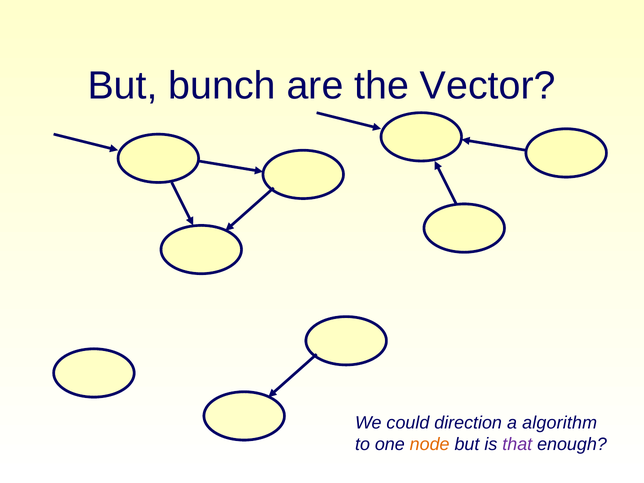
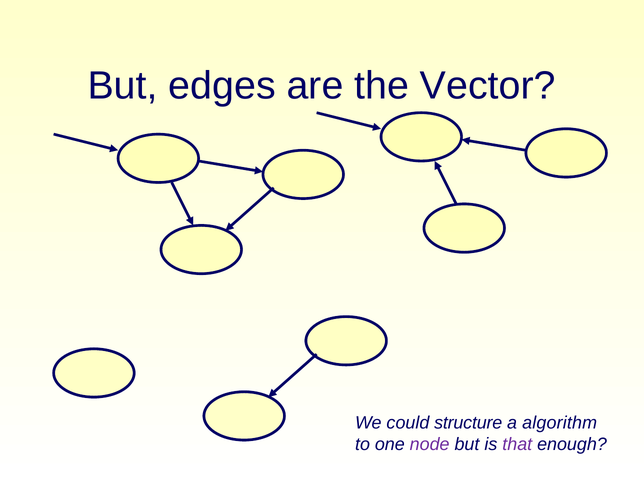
bunch: bunch -> edges
direction: direction -> structure
node colour: orange -> purple
